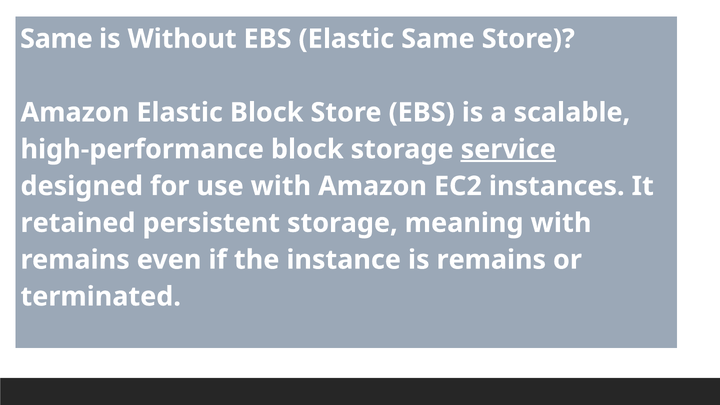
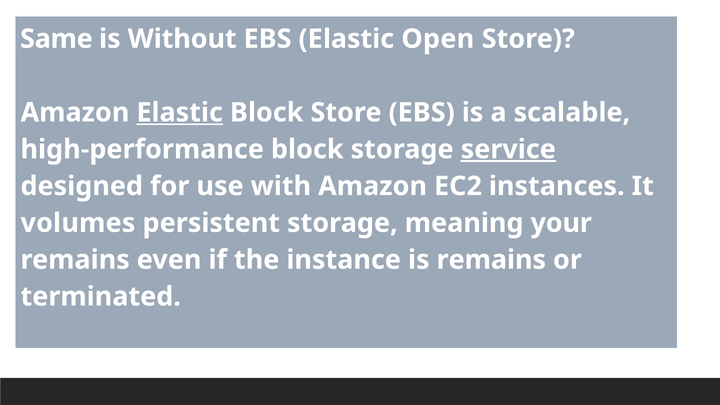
Elastic Same: Same -> Open
Elastic at (180, 113) underline: none -> present
retained: retained -> volumes
meaning with: with -> your
